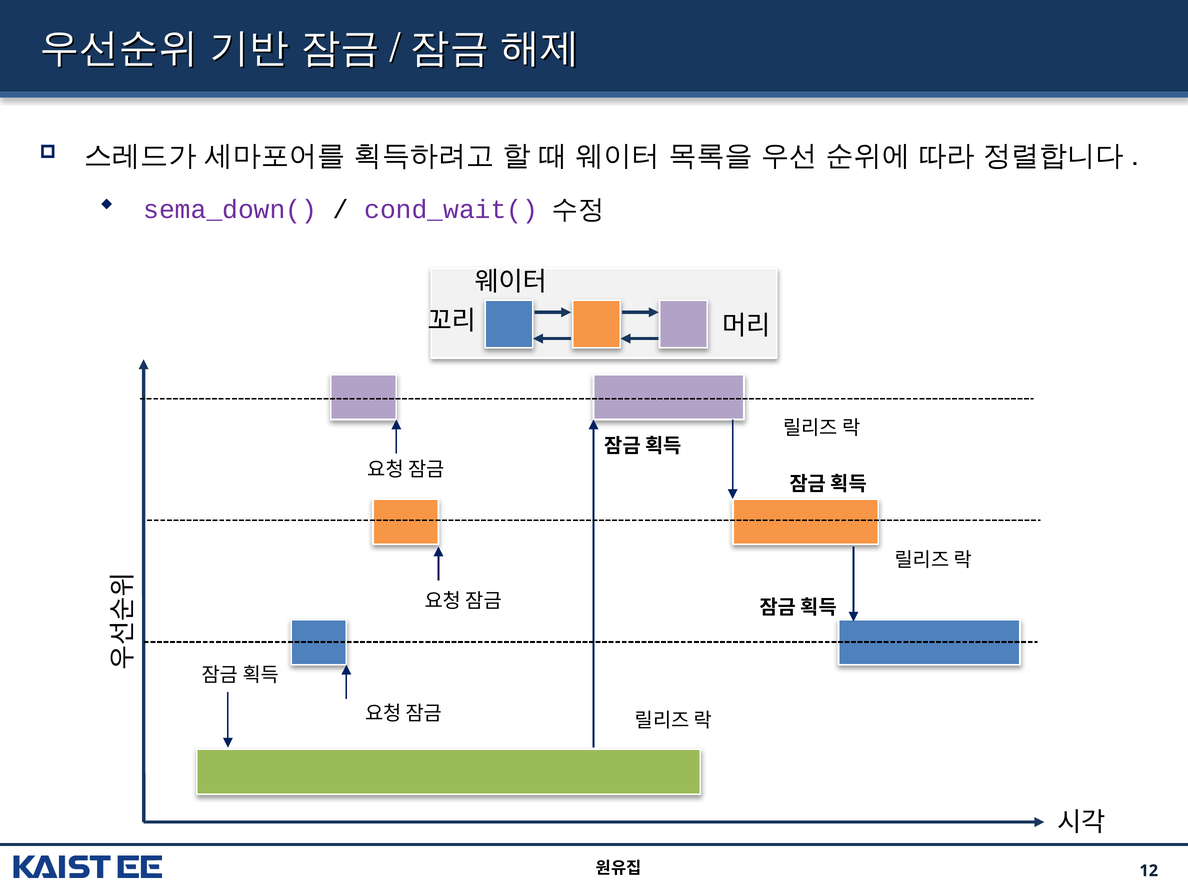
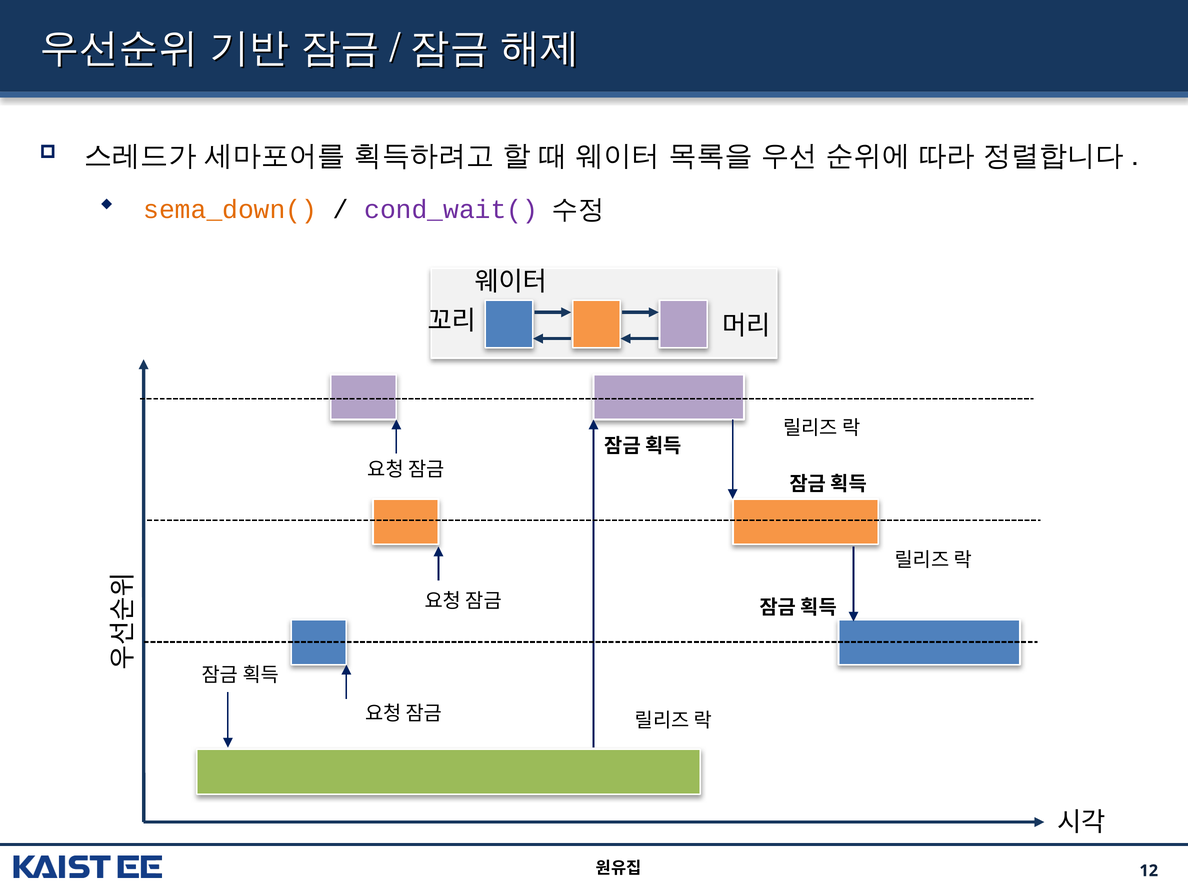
sema_down( colour: purple -> orange
